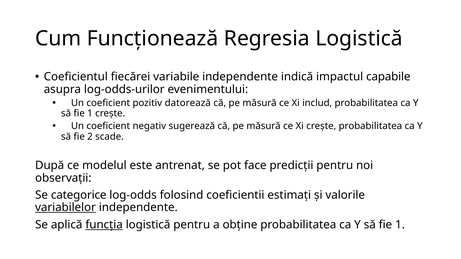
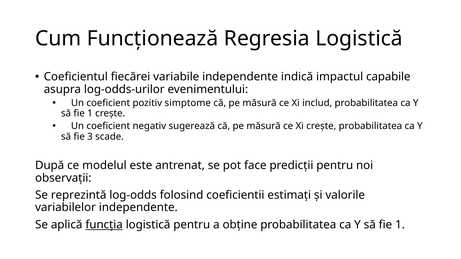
datorează: datorează -> simptome
2: 2 -> 3
categorice: categorice -> reprezintă
variabilelor underline: present -> none
